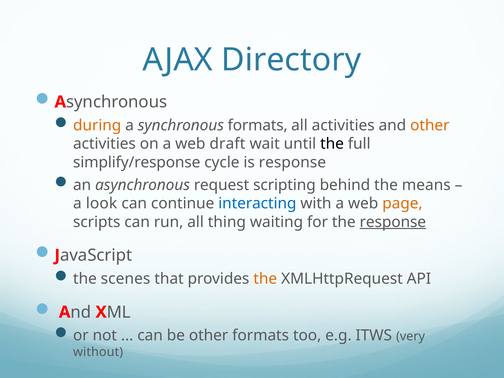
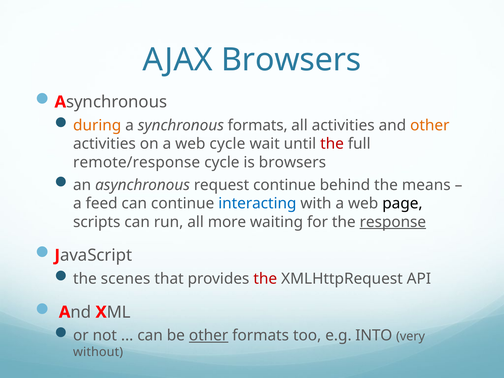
AJAX Directory: Directory -> Browsers
web draft: draft -> cycle
the at (332, 144) colour: black -> red
simplify/response: simplify/response -> remote/response
is response: response -> browsers
request scripting: scripting -> continue
look: look -> feed
page colour: orange -> black
thing: thing -> more
the at (265, 279) colour: orange -> red
other at (209, 336) underline: none -> present
ITWS: ITWS -> INTO
